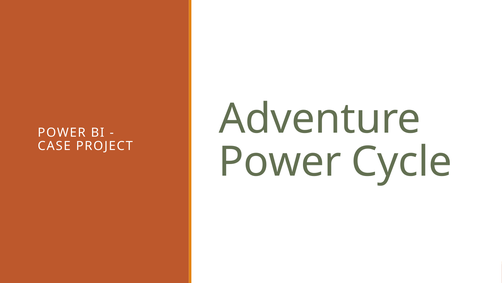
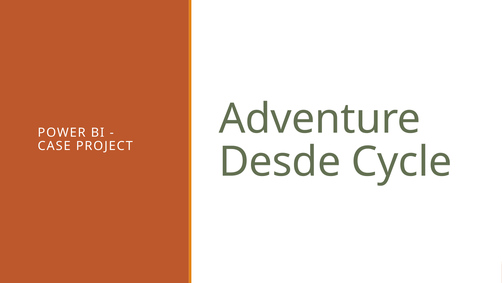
Power at (280, 162): Power -> Desde
